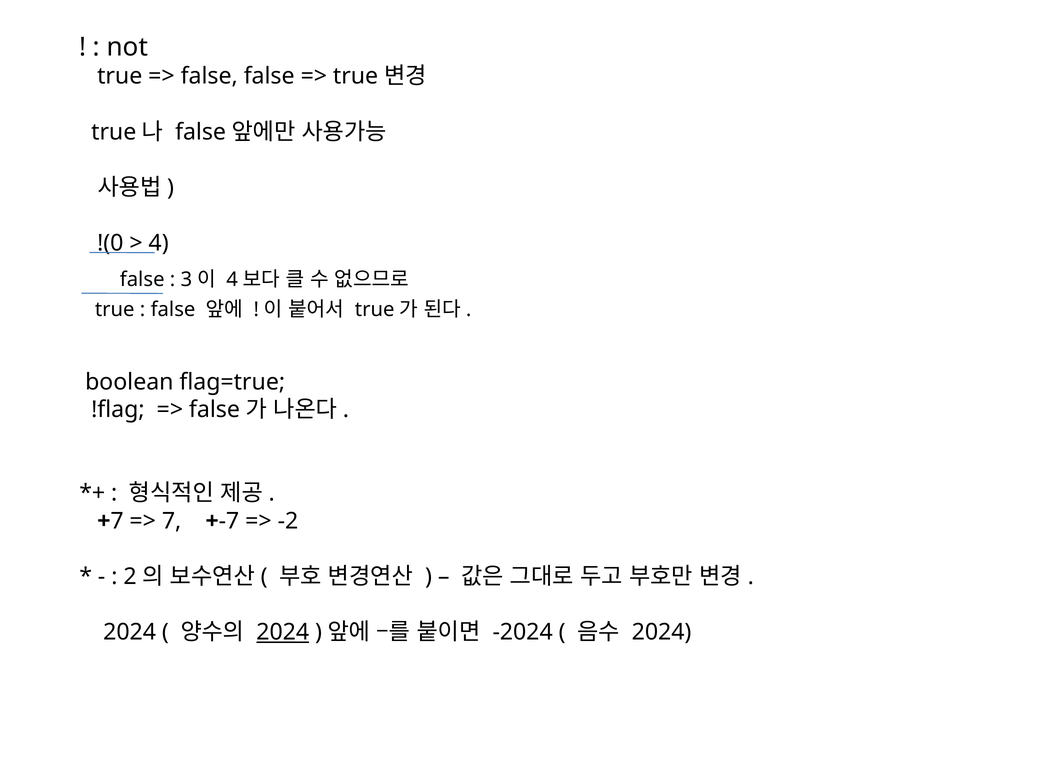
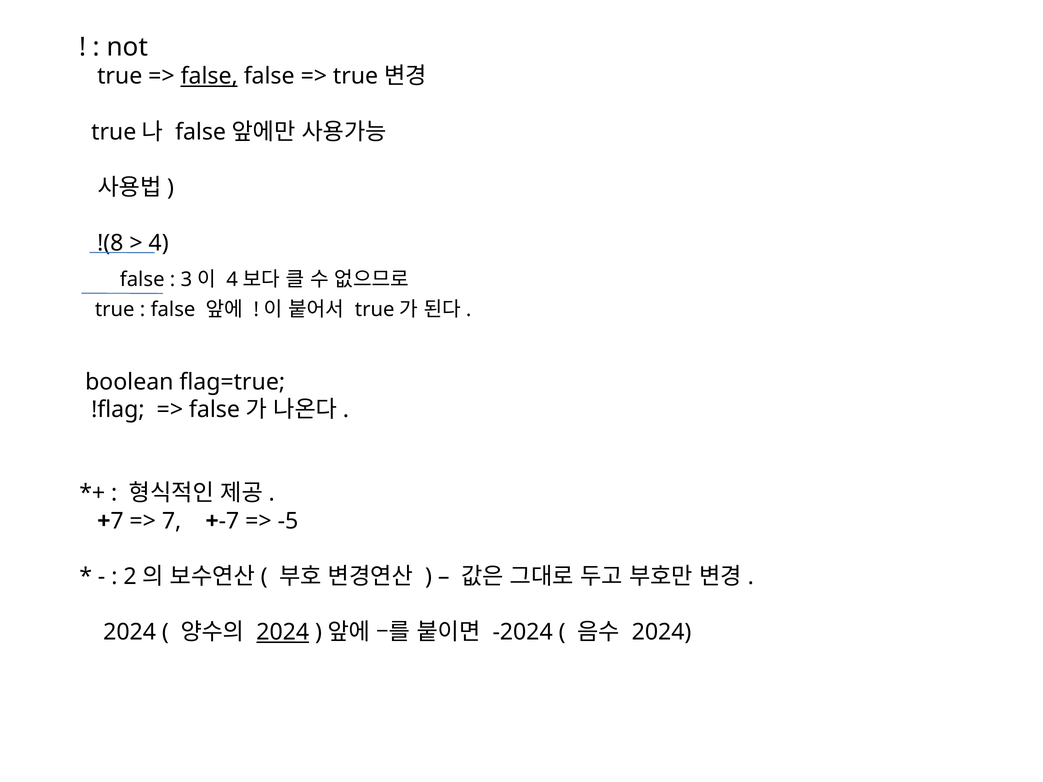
false at (209, 76) underline: none -> present
!(0: !(0 -> !(8
-2: -2 -> -5
